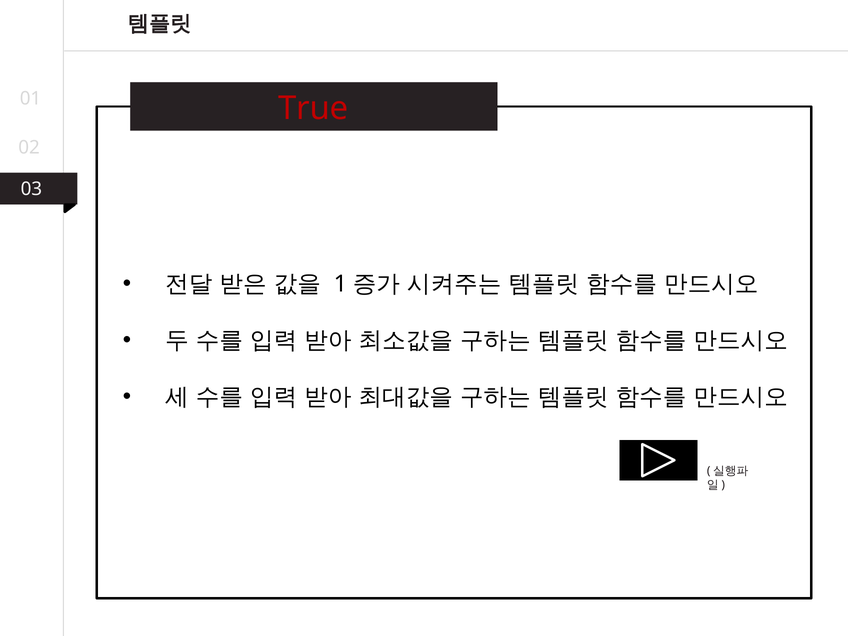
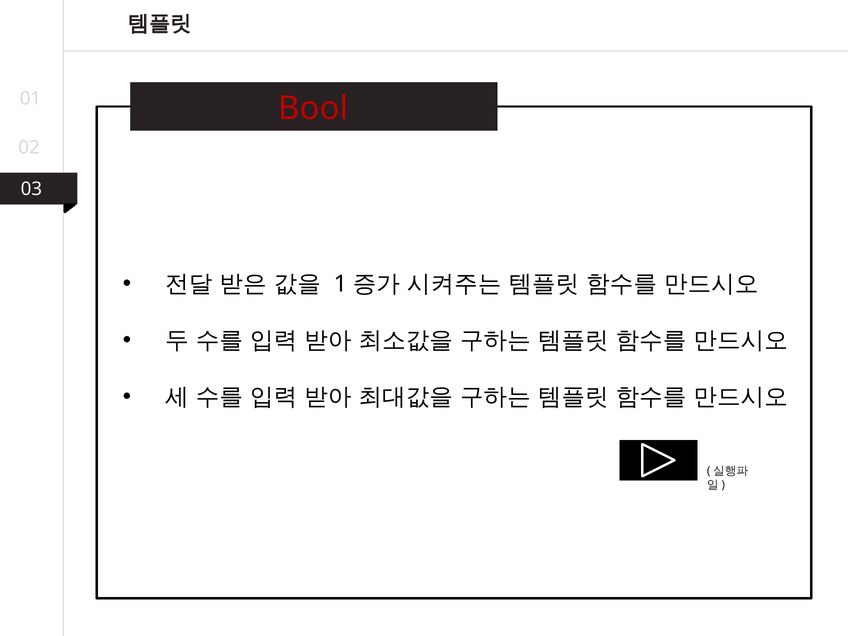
True: True -> Bool
